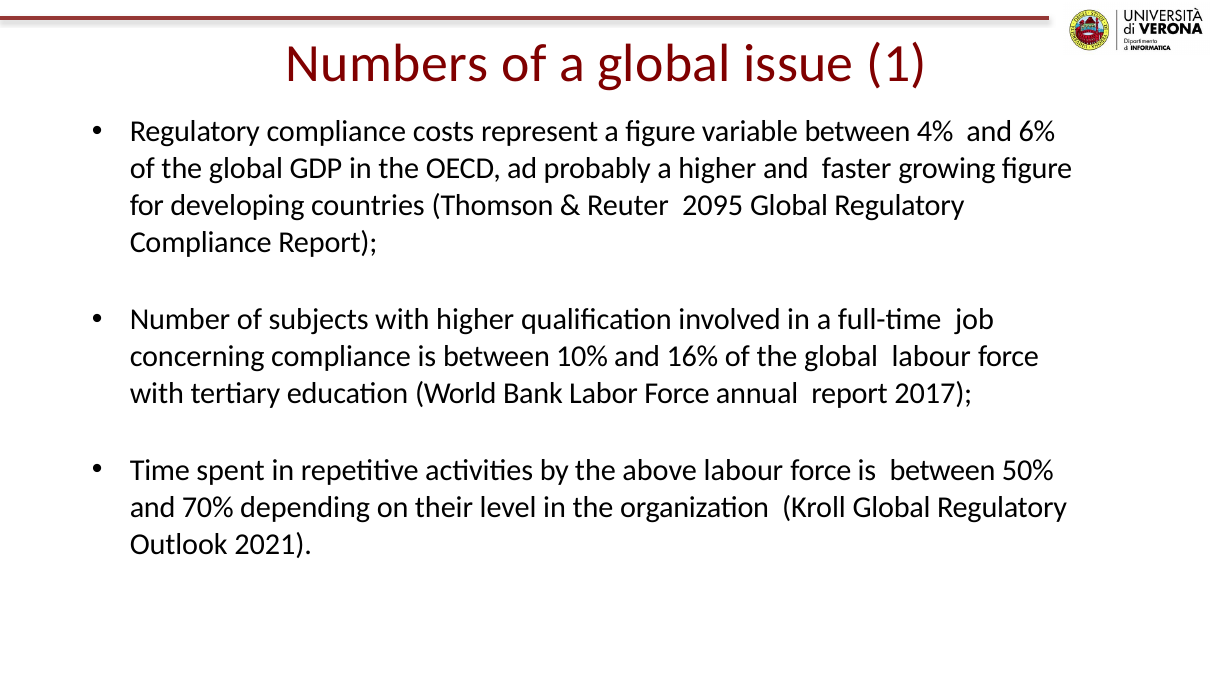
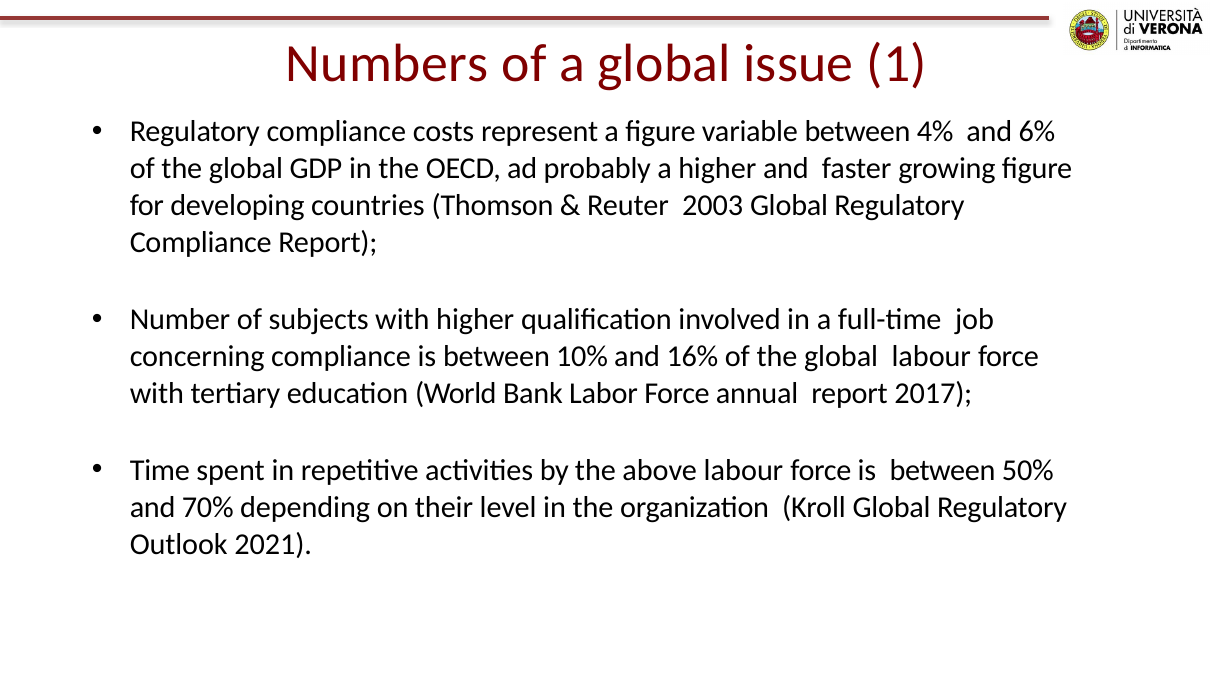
2095: 2095 -> 2003
